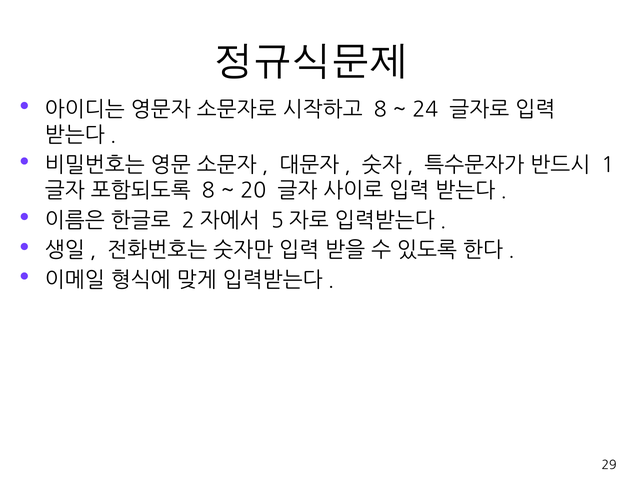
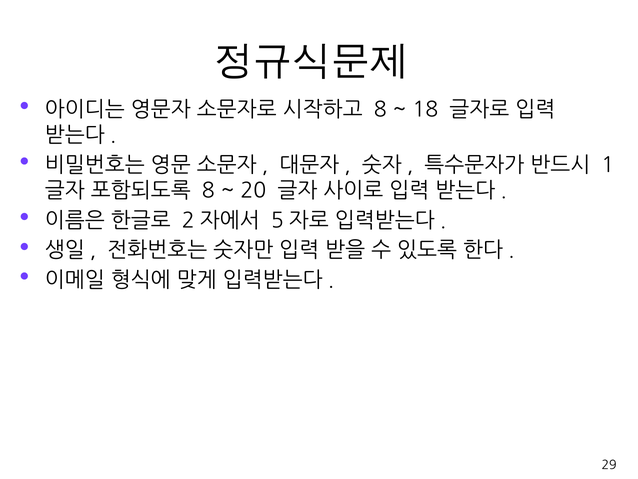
24: 24 -> 18
